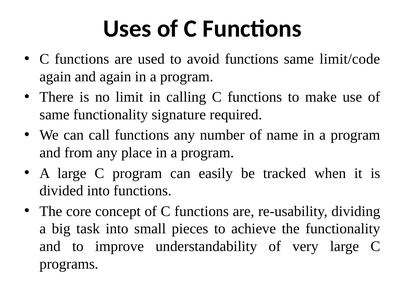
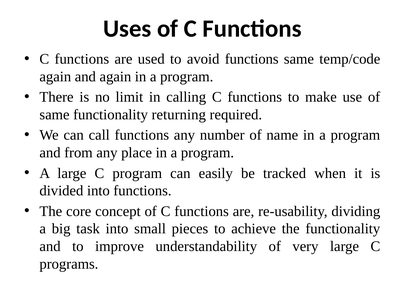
limit/code: limit/code -> temp/code
signature: signature -> returning
